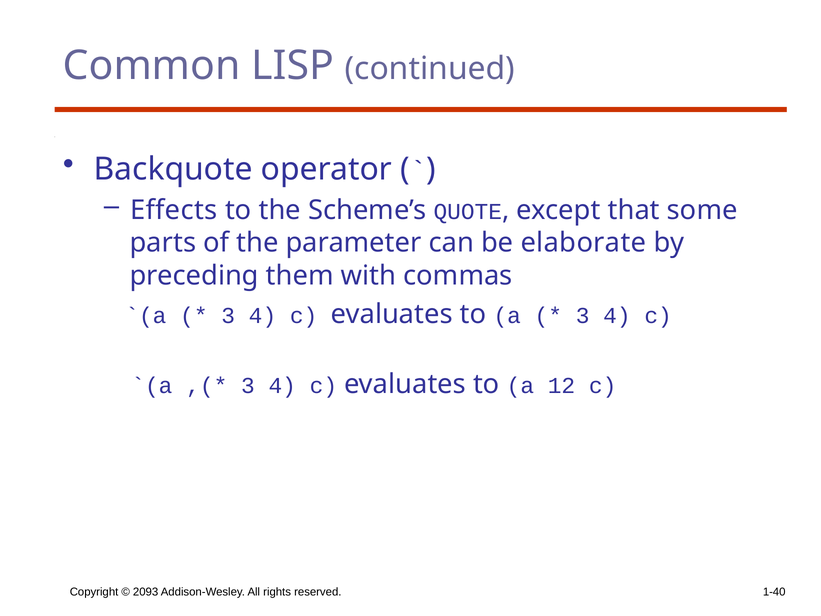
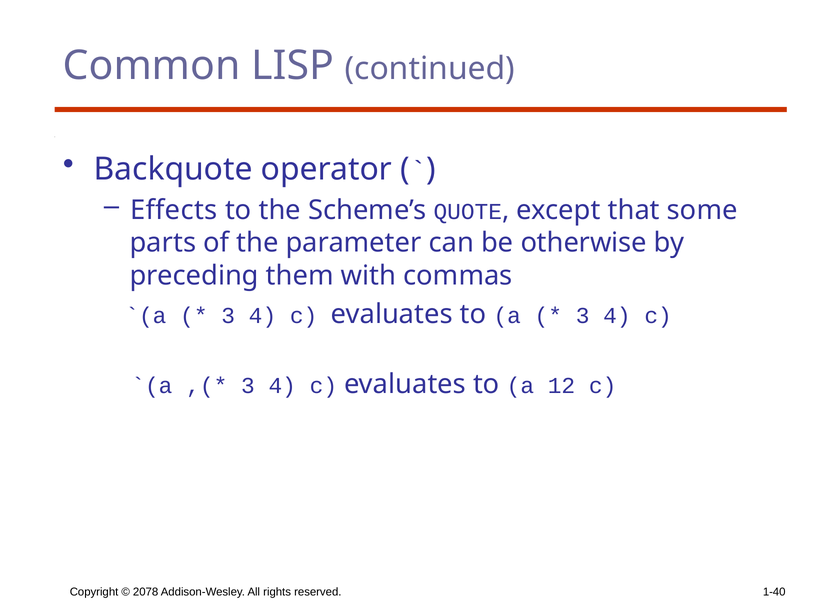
elaborate: elaborate -> otherwise
2093: 2093 -> 2078
